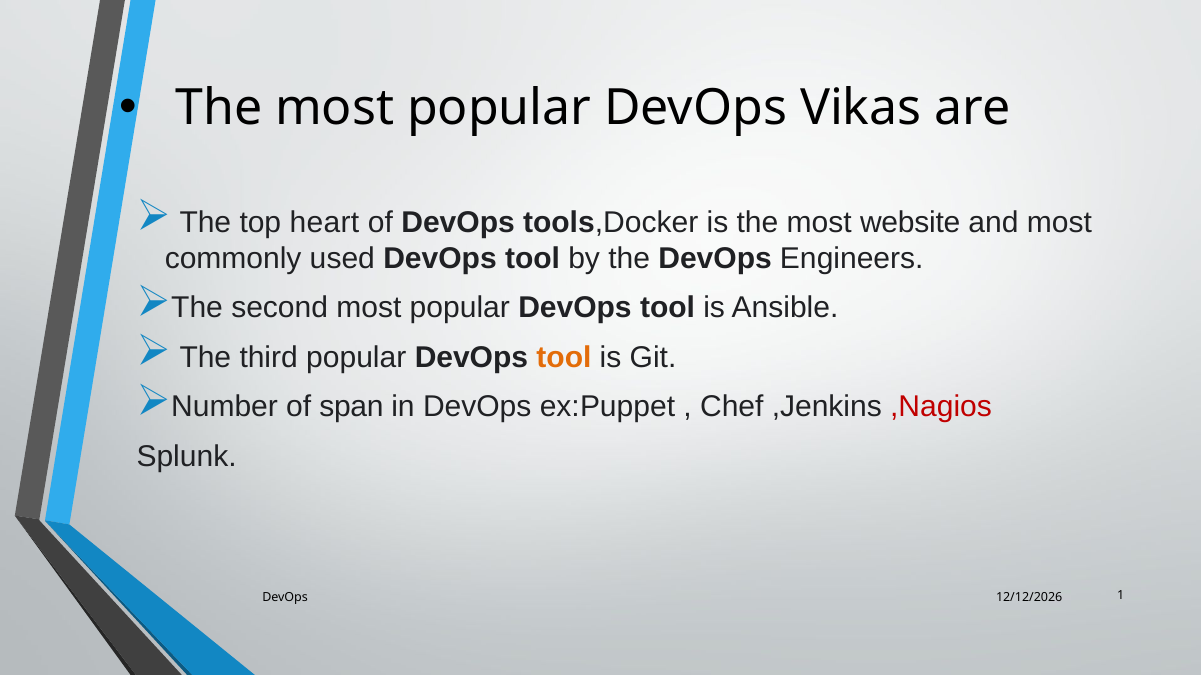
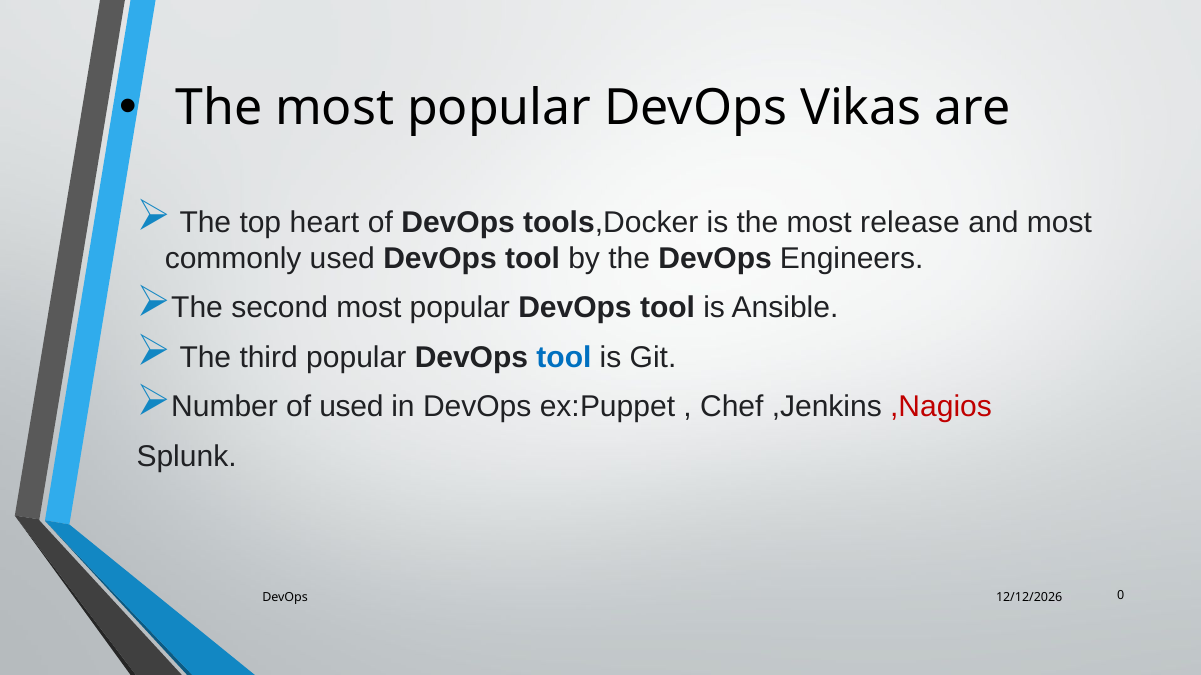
website: website -> release
tool at (564, 358) colour: orange -> blue
of span: span -> used
1: 1 -> 0
